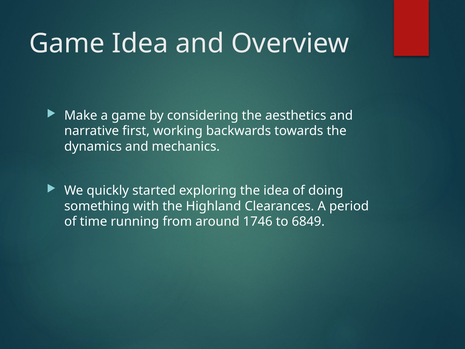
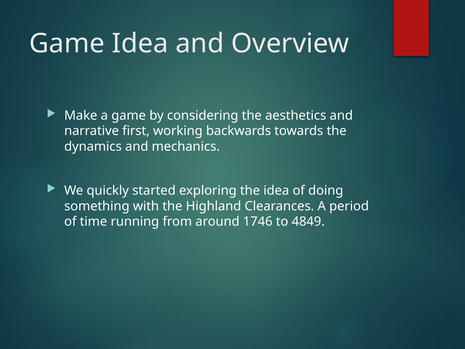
6849: 6849 -> 4849
